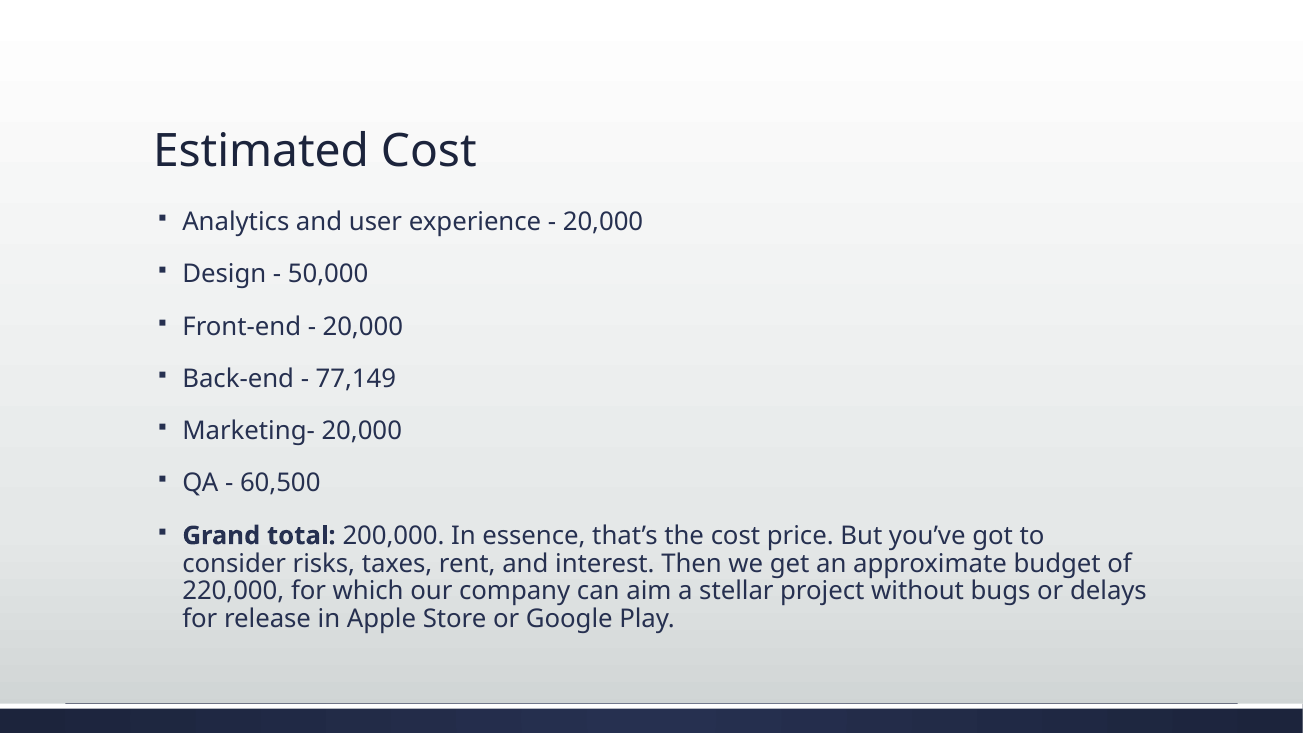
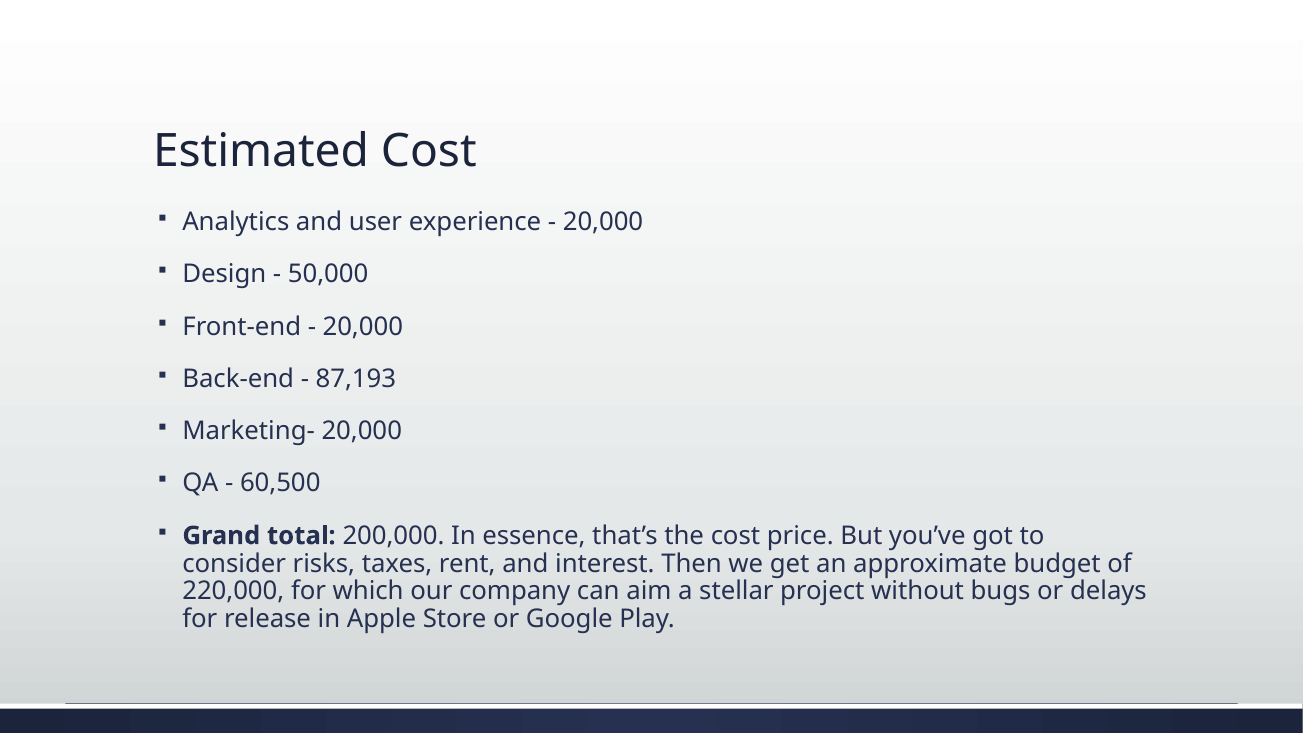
77,149: 77,149 -> 87,193
